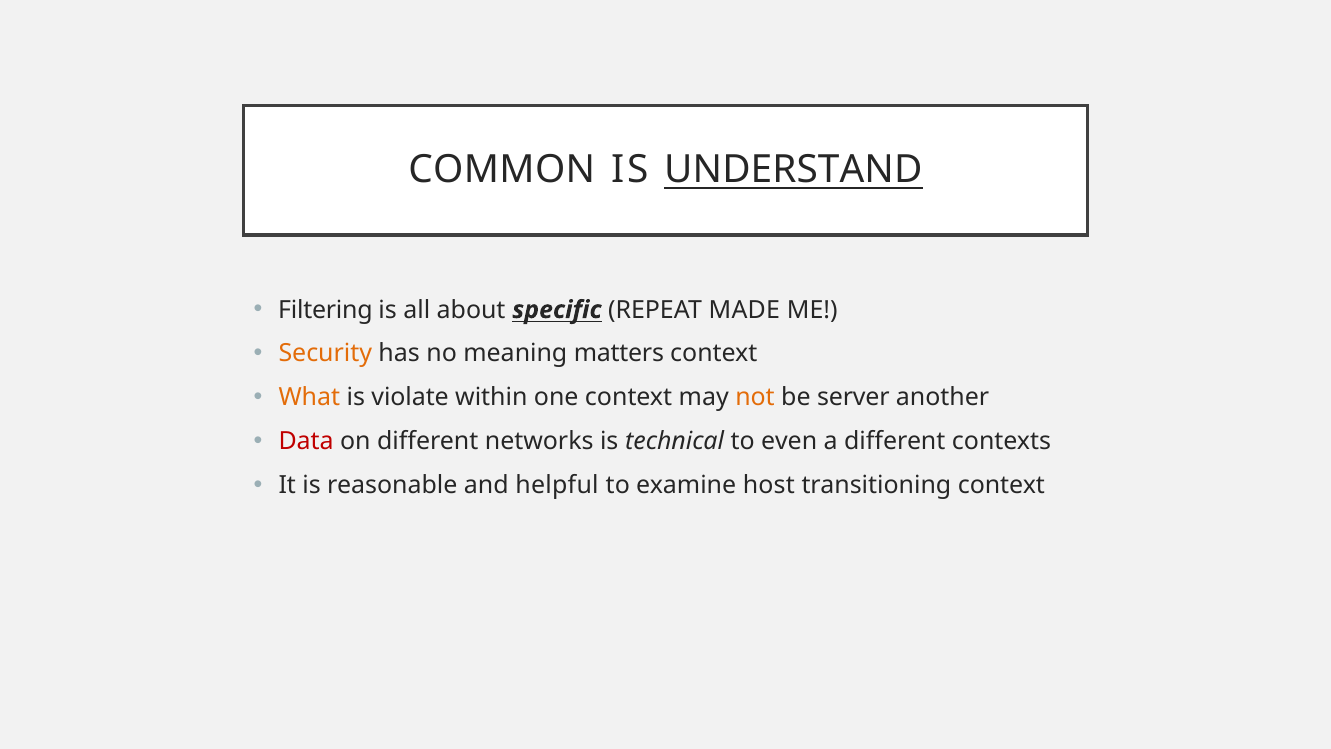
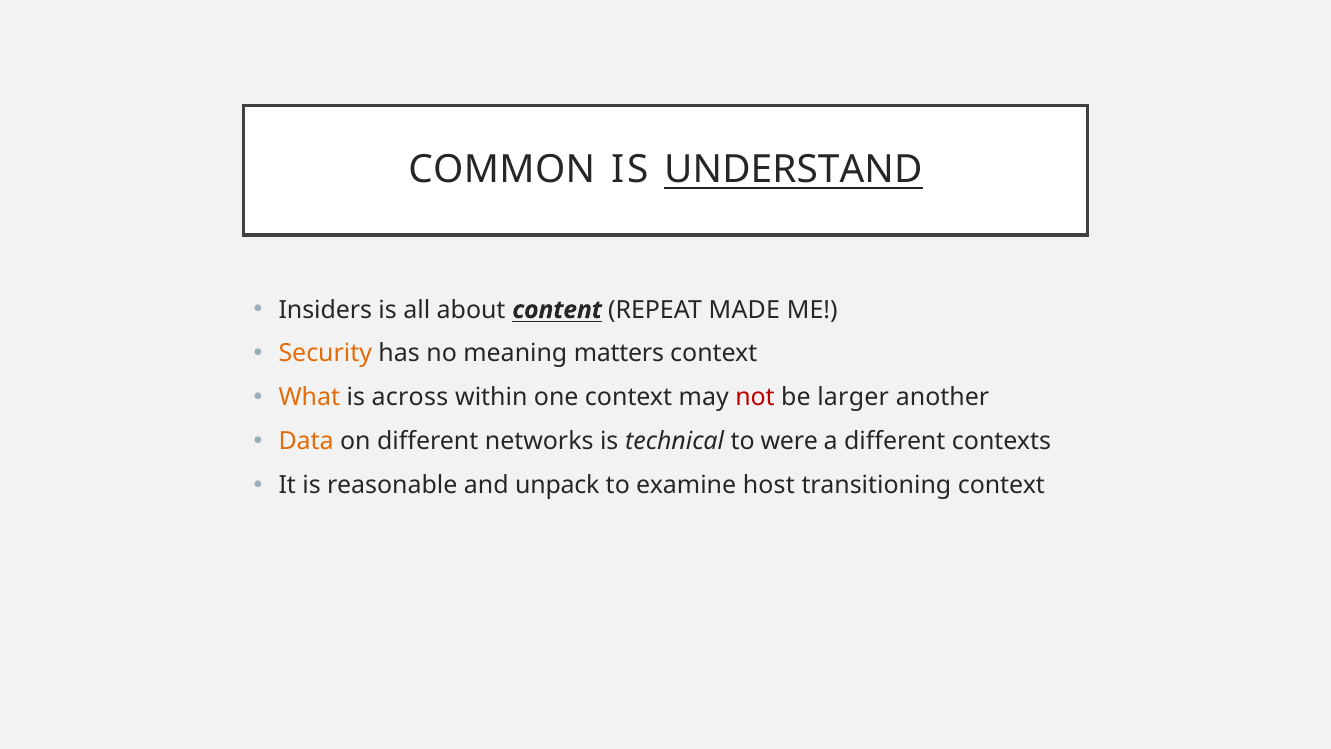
Filtering: Filtering -> Insiders
specific: specific -> content
violate: violate -> across
not colour: orange -> red
server: server -> larger
Data colour: red -> orange
even: even -> were
helpful: helpful -> unpack
